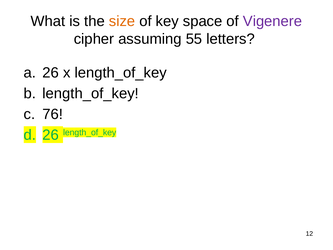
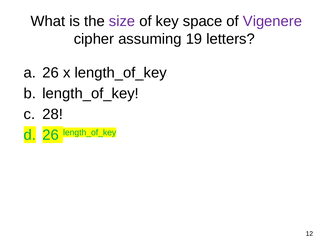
size colour: orange -> purple
55: 55 -> 19
76: 76 -> 28
